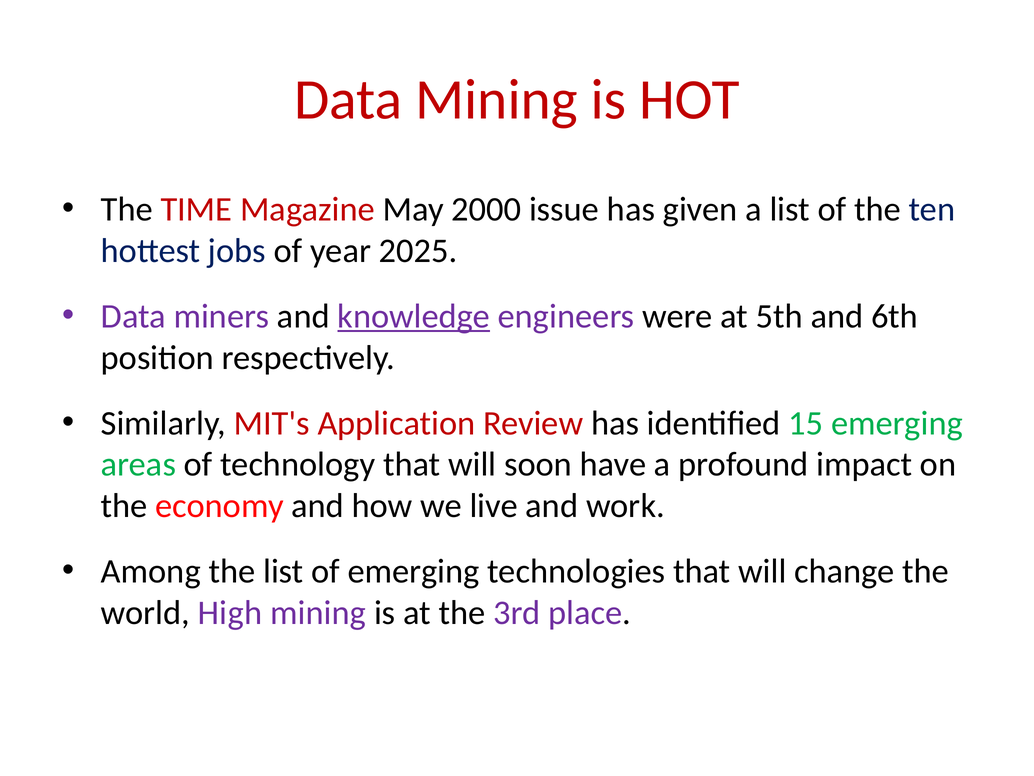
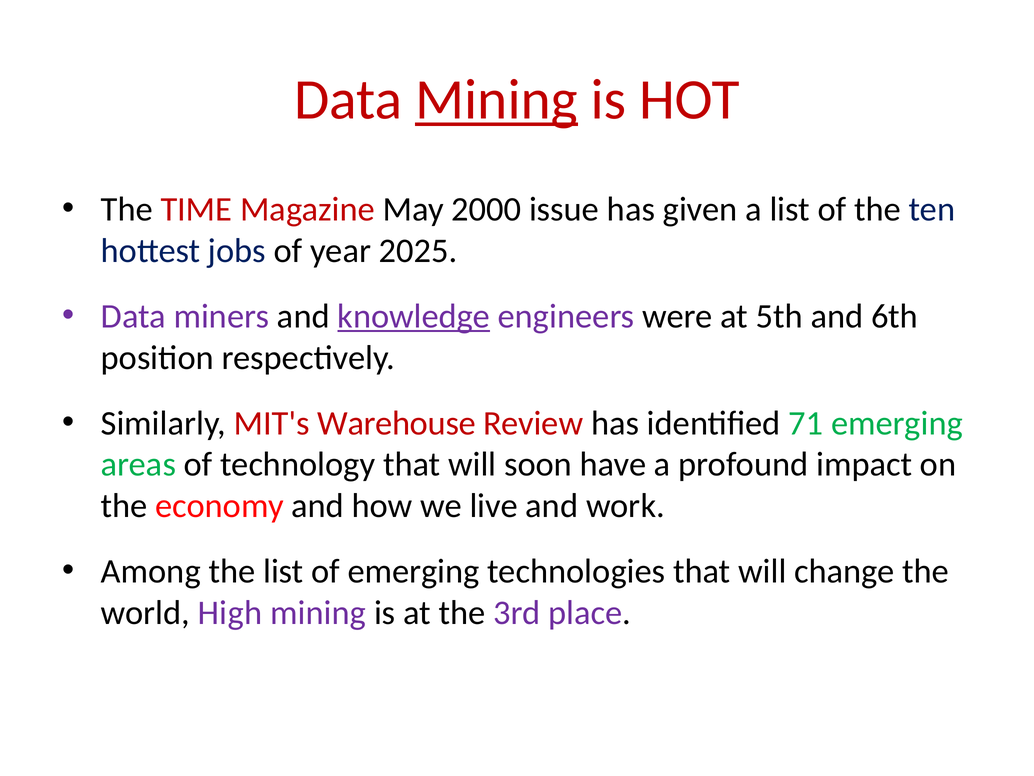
Mining at (497, 100) underline: none -> present
Application: Application -> Warehouse
15: 15 -> 71
